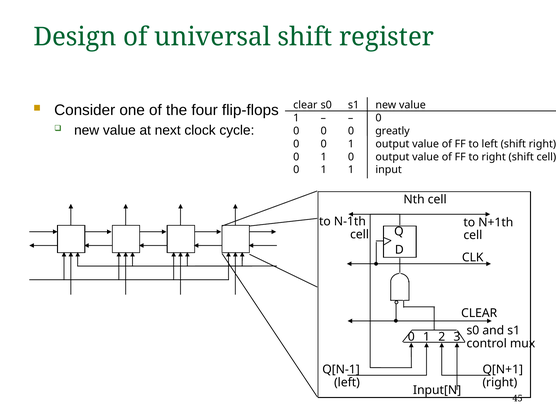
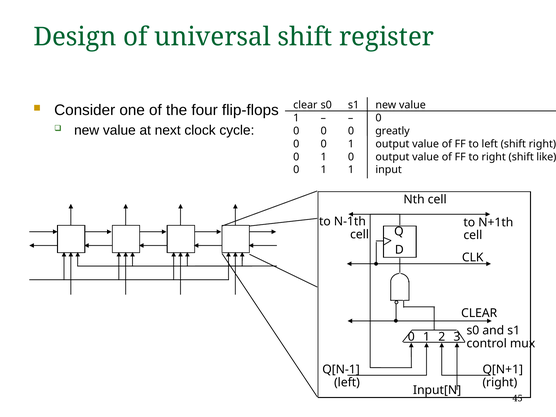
shift cell: cell -> like
